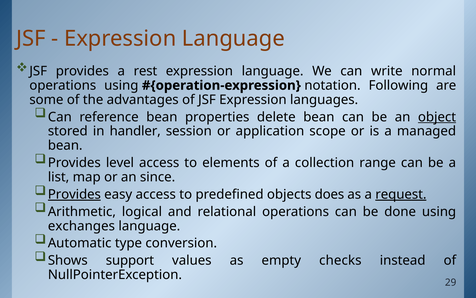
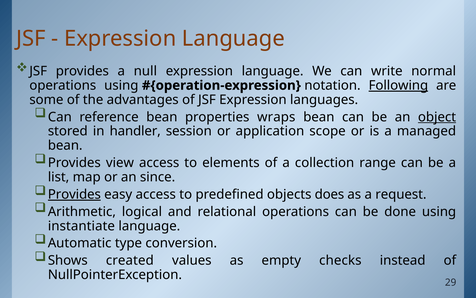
rest: rest -> null
Following underline: none -> present
delete: delete -> wraps
level: level -> view
request underline: present -> none
exchanges: exchanges -> instantiate
support: support -> created
